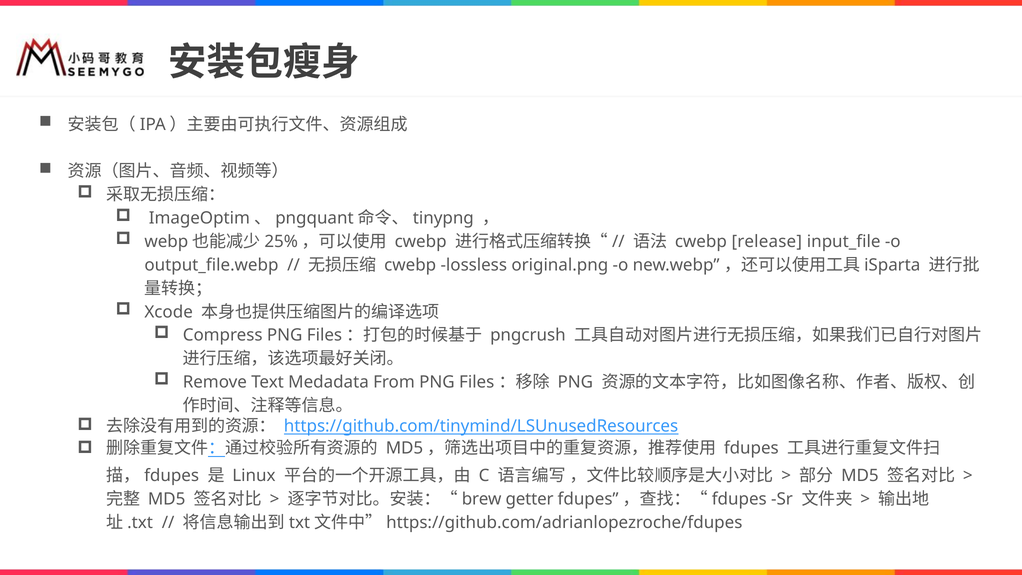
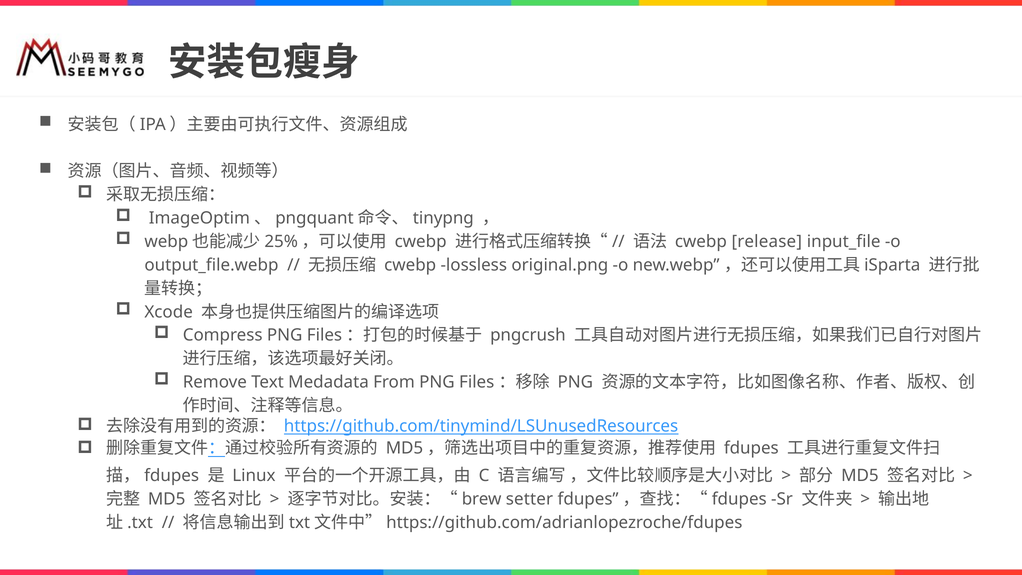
getter: getter -> setter
